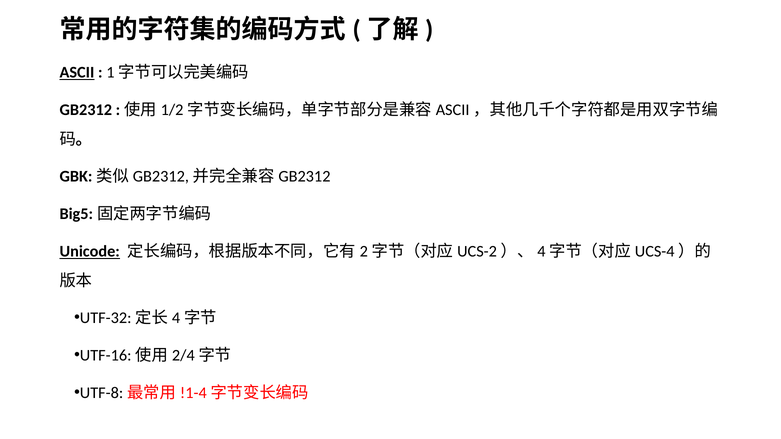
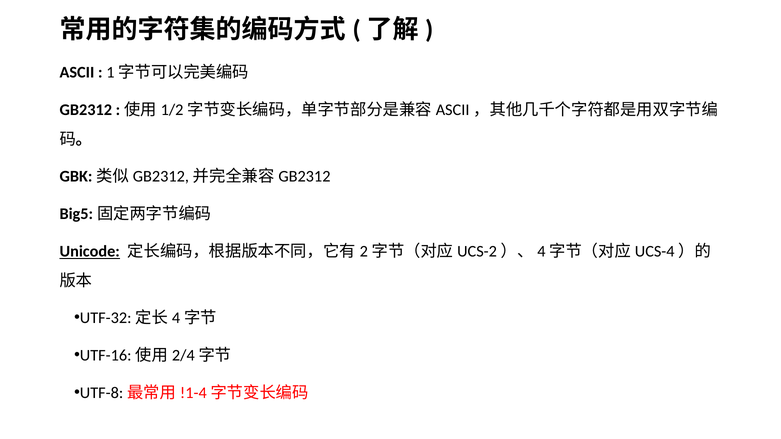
ASCII underline: present -> none
